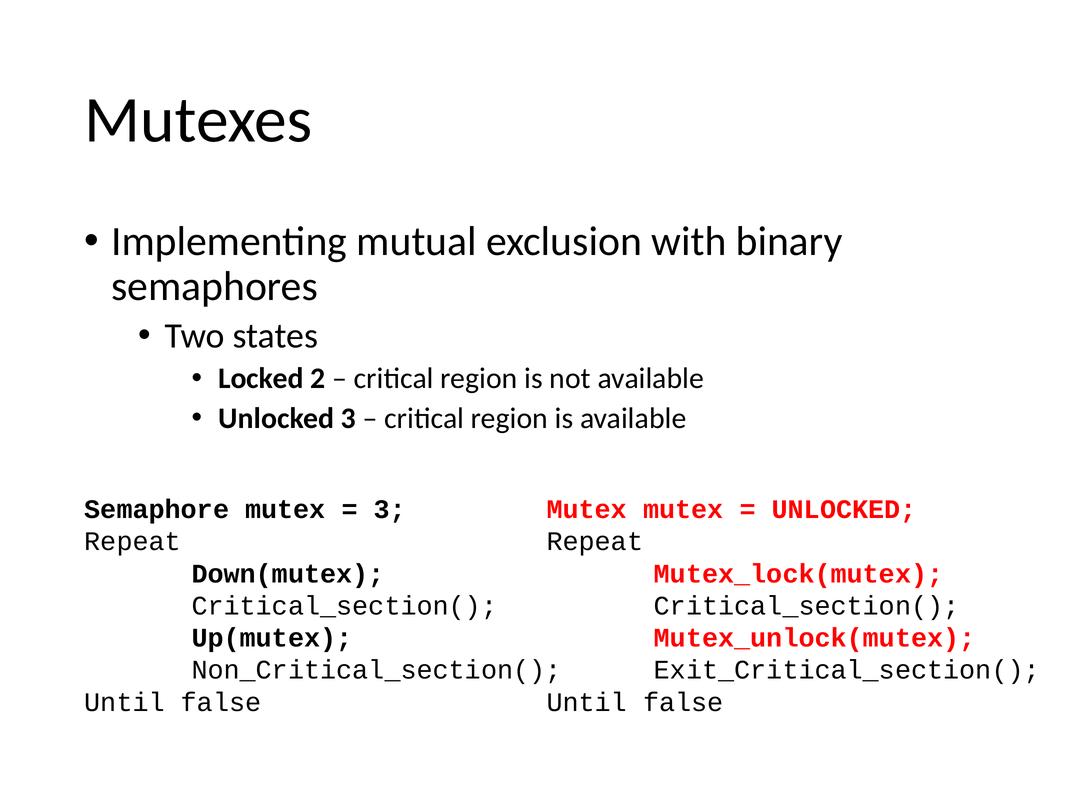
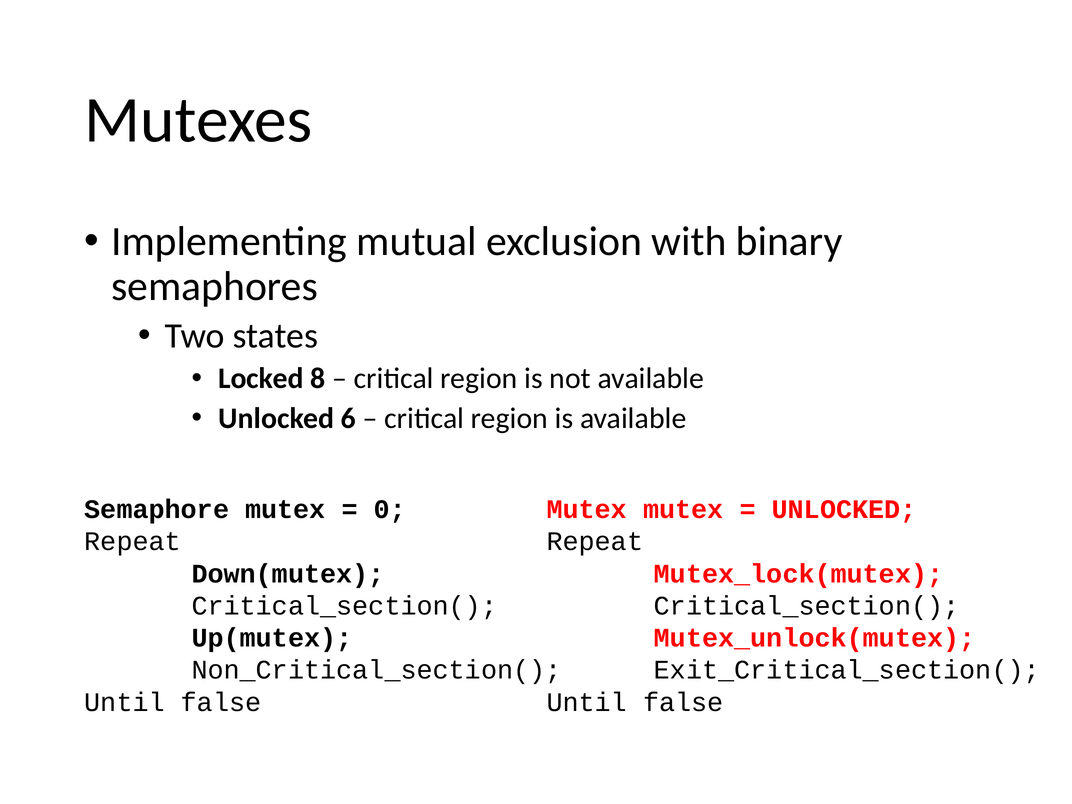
2: 2 -> 8
Unlocked 3: 3 -> 6
3 at (390, 509): 3 -> 0
